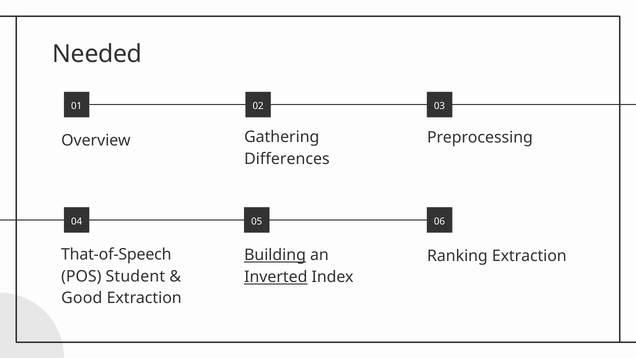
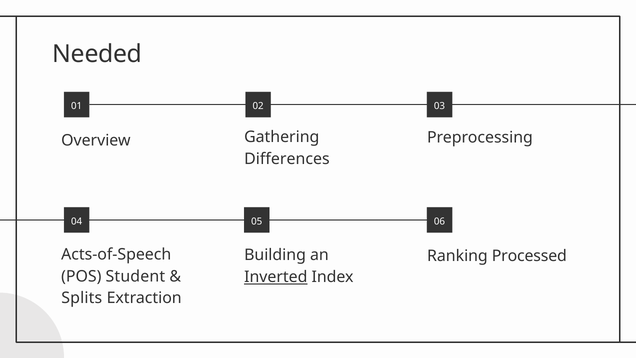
That-of-Speech: That-of-Speech -> Acts-of-Speech
Building underline: present -> none
Ranking Extraction: Extraction -> Processed
Good: Good -> Splits
